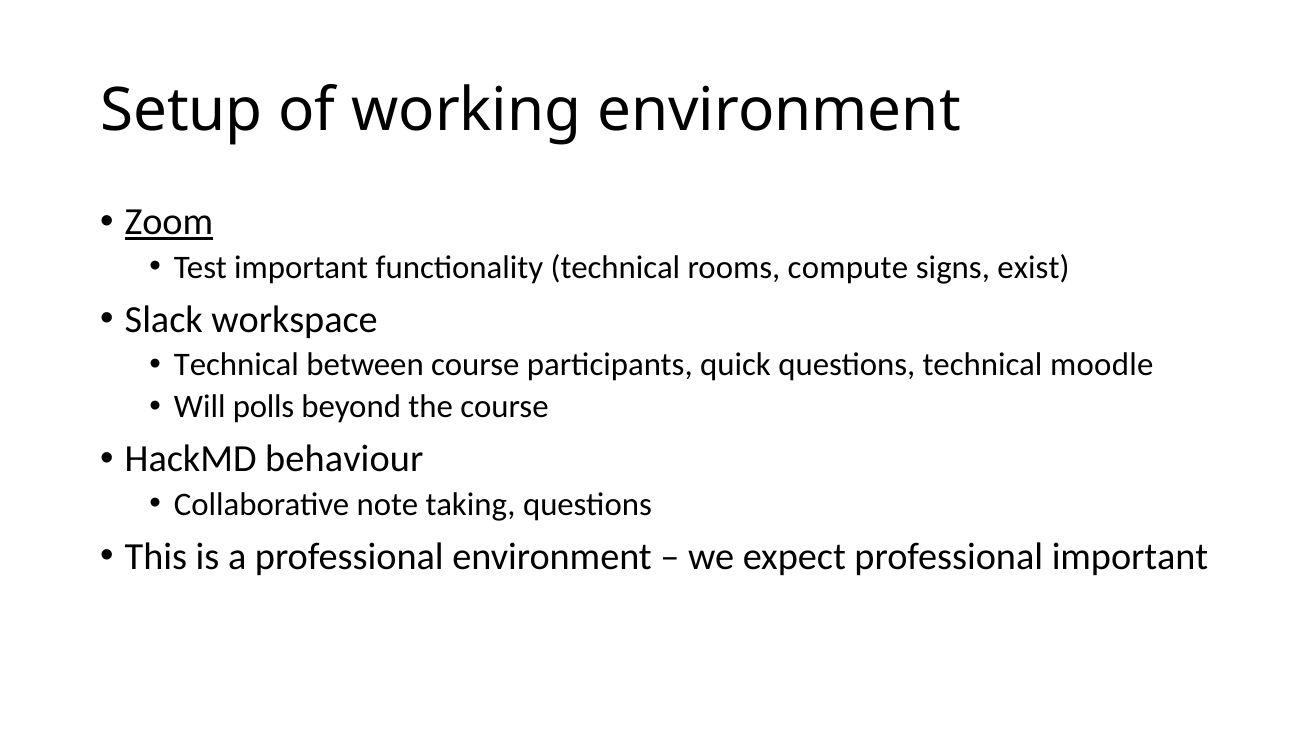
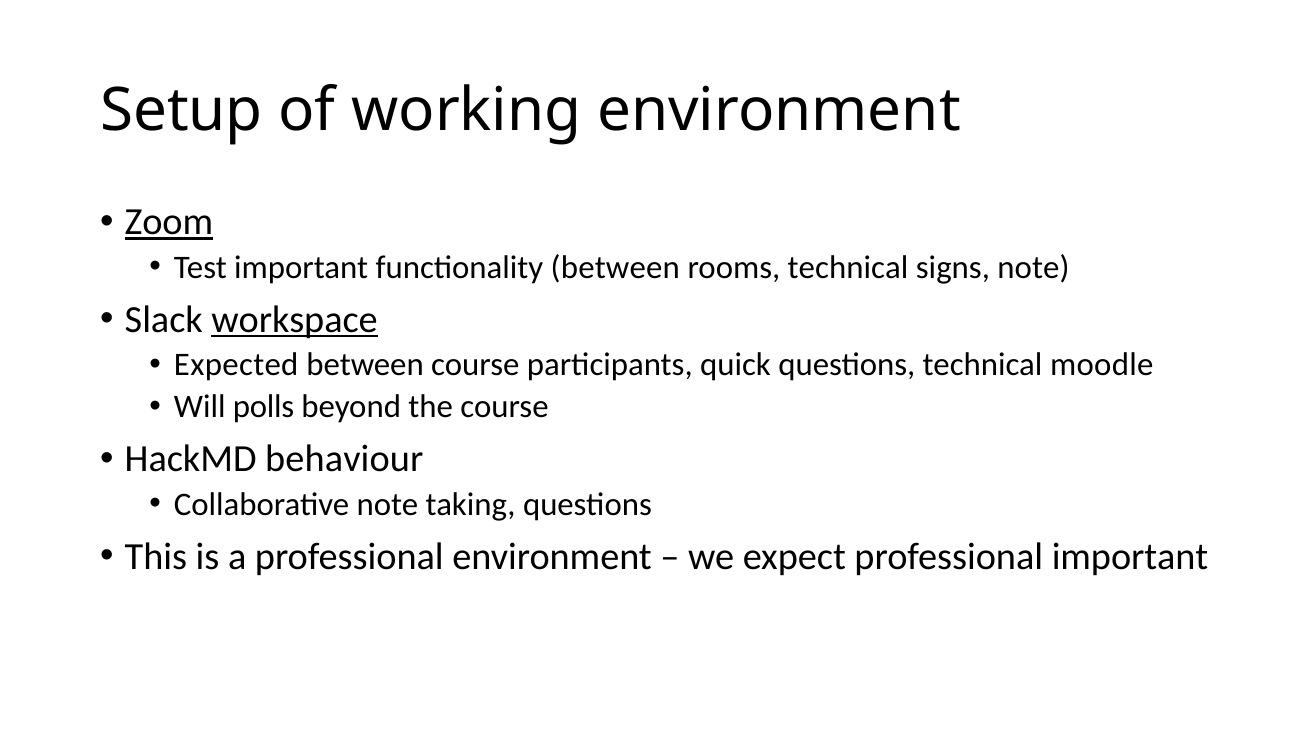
functionality technical: technical -> between
rooms compute: compute -> technical
signs exist: exist -> note
workspace underline: none -> present
Technical at (236, 365): Technical -> Expected
